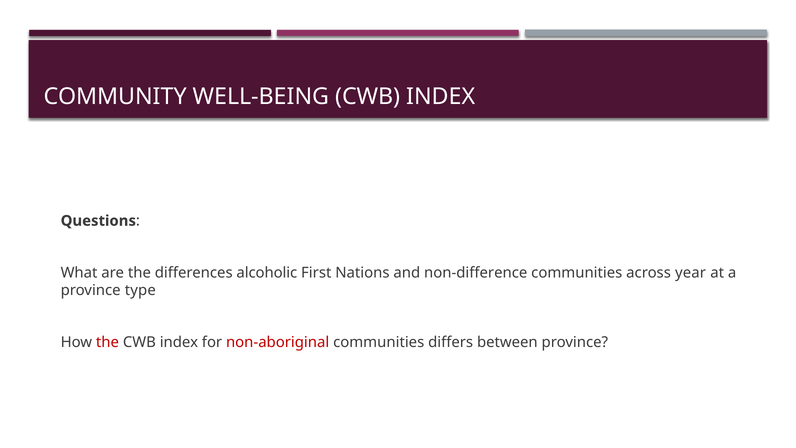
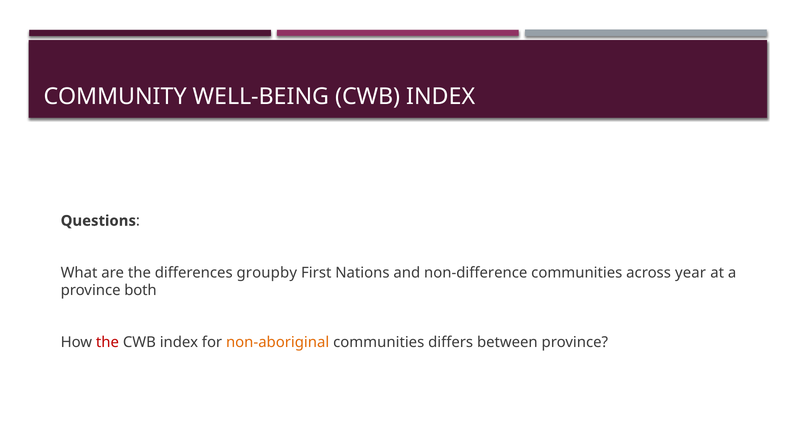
alcoholic: alcoholic -> groupby
type: type -> both
non-aboriginal colour: red -> orange
